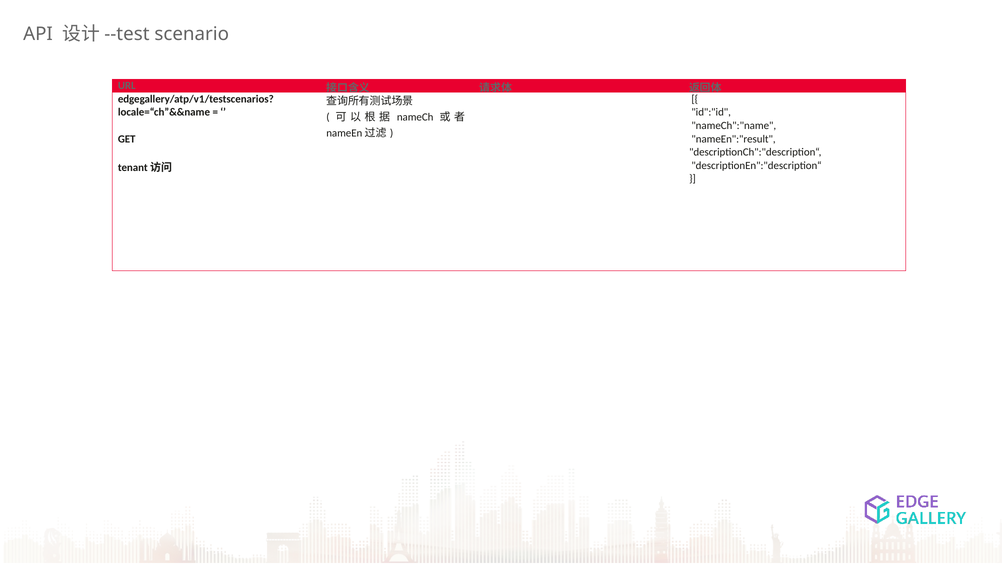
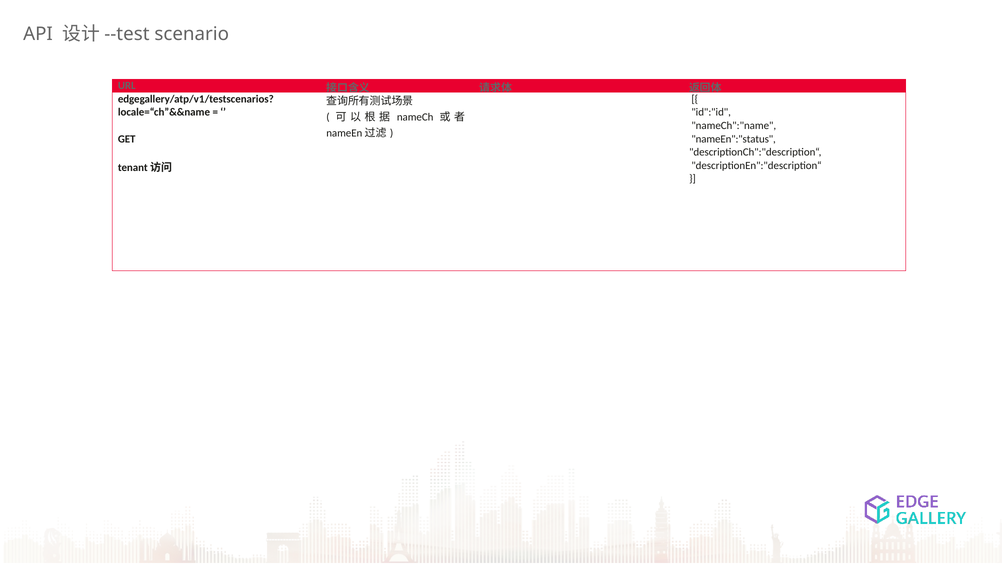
nameEn":"result: nameEn":"result -> nameEn":"status
